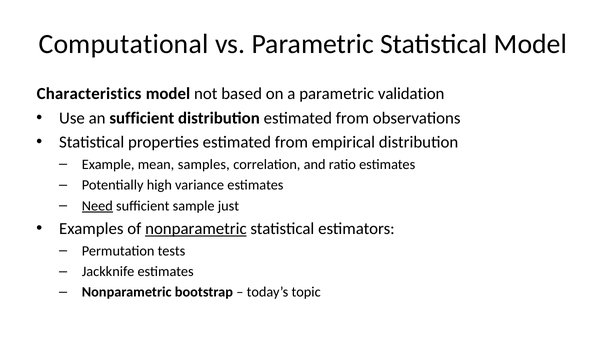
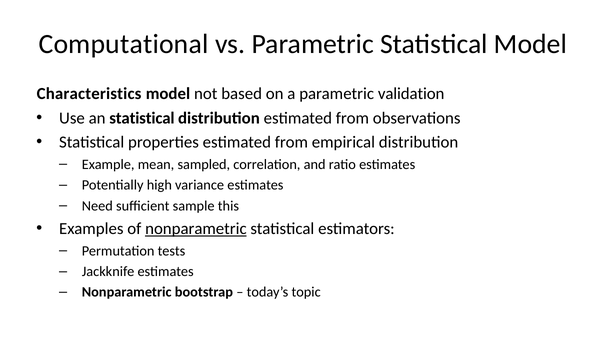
an sufficient: sufficient -> statistical
samples: samples -> sampled
Need underline: present -> none
just: just -> this
